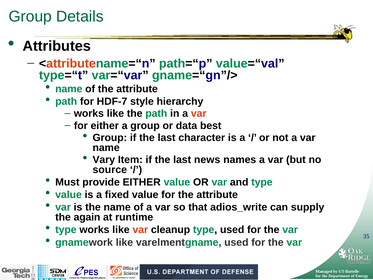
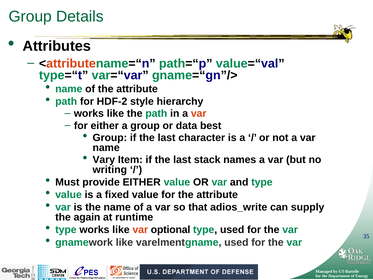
HDF-7: HDF-7 -> HDF-2
news: news -> stack
source: source -> writing
cleanup: cleanup -> optional
